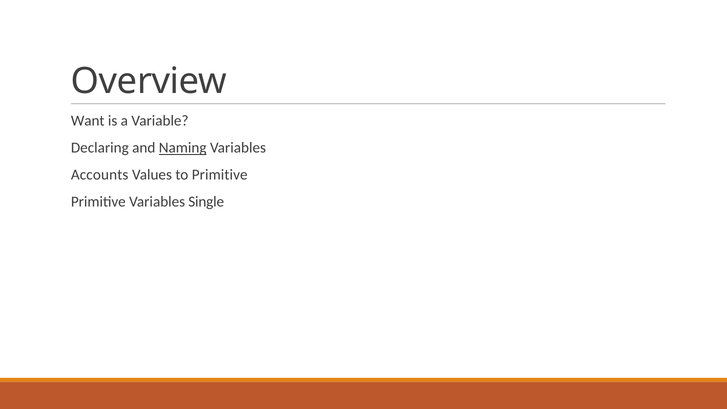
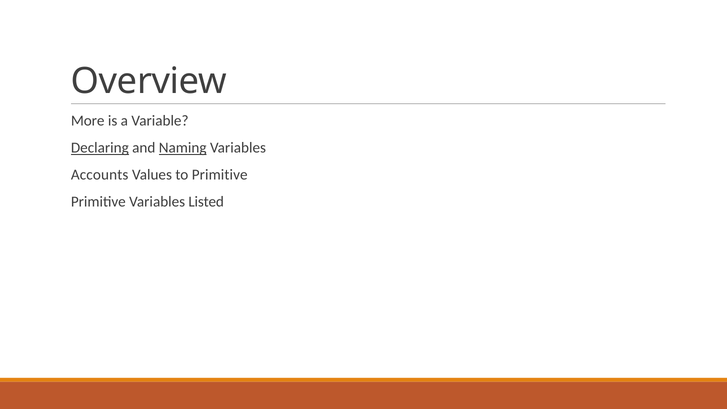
Want: Want -> More
Declaring underline: none -> present
Single: Single -> Listed
